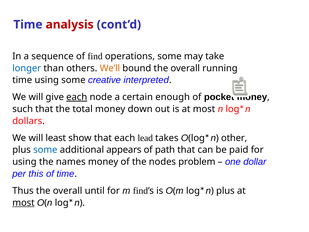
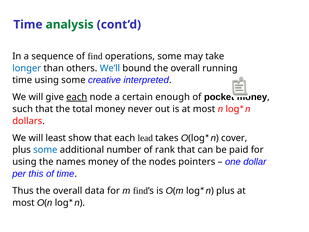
analysis colour: red -> green
We’ll colour: orange -> blue
down: down -> never
other: other -> cover
appears: appears -> number
path: path -> rank
problem: problem -> pointers
until: until -> data
most at (23, 203) underline: present -> none
